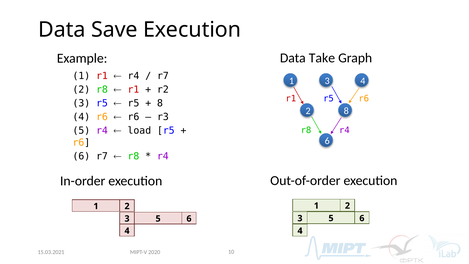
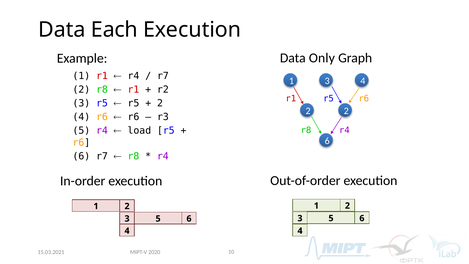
Save: Save -> Each
Take: Take -> Only
8 at (160, 103): 8 -> 2
2 8: 8 -> 2
